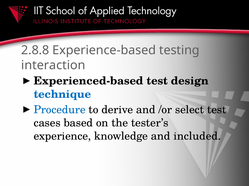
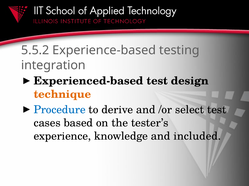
2.8.8: 2.8.8 -> 5.5.2
interaction: interaction -> integration
technique colour: blue -> orange
